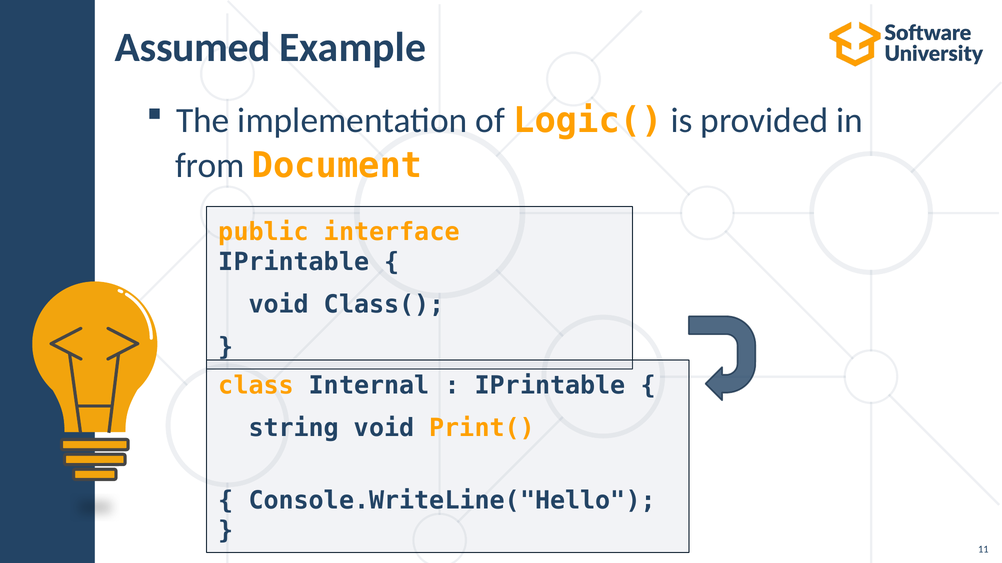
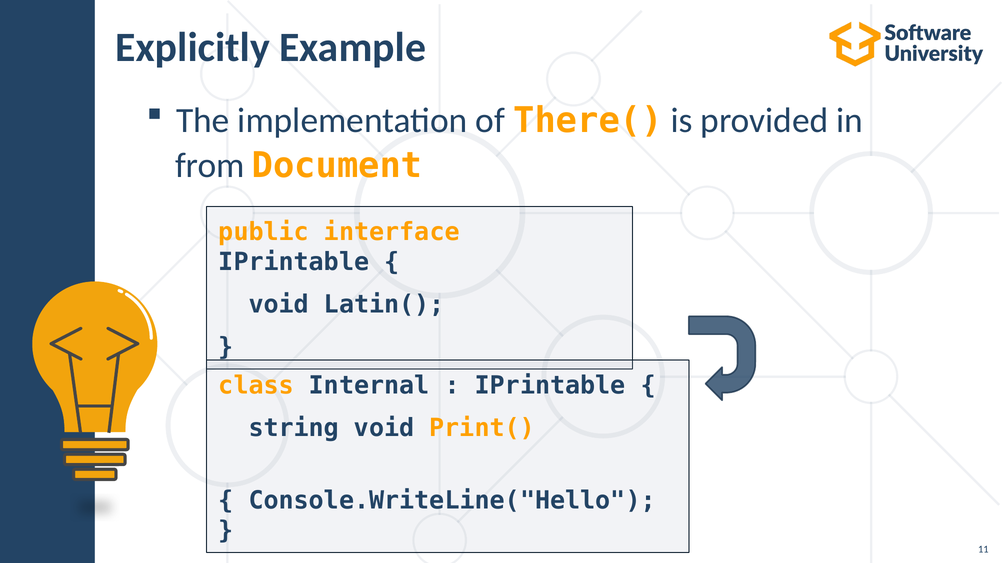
Assumed: Assumed -> Explicitly
Logic(: Logic( -> There(
Class(: Class( -> Latin(
